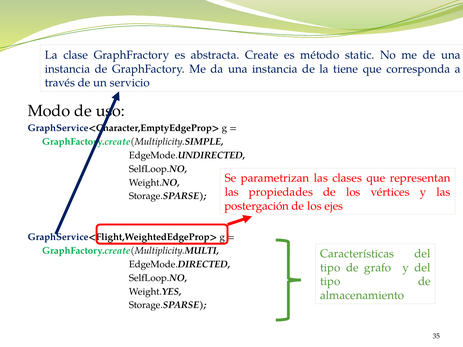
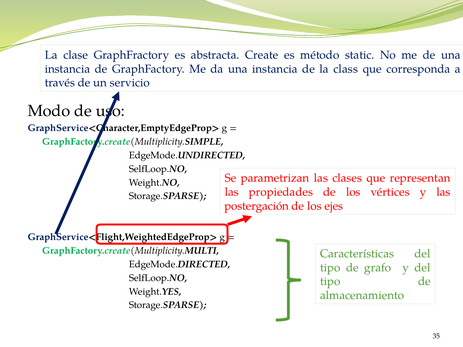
tiene: tiene -> class
